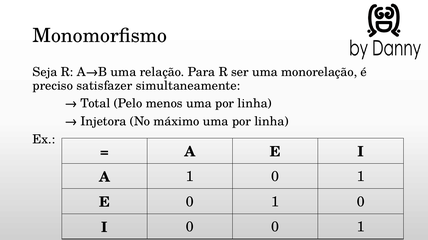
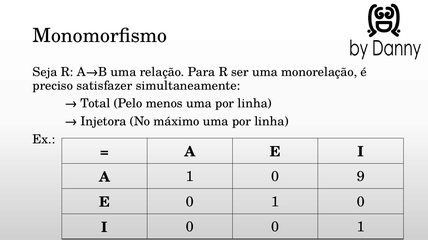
1 0 1: 1 -> 9
